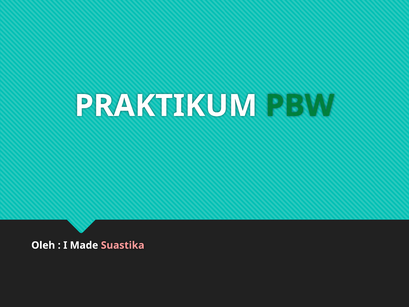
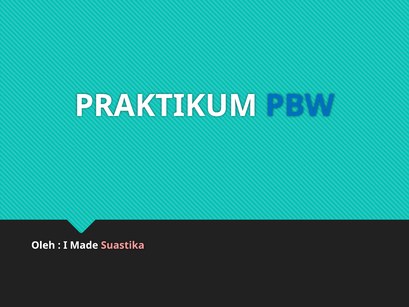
PBW colour: green -> blue
